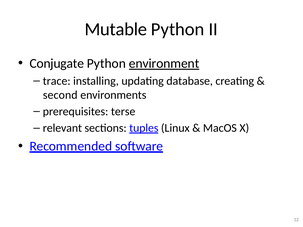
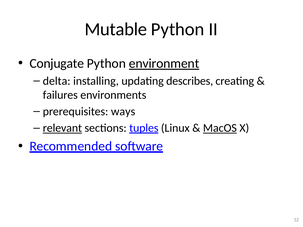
trace: trace -> delta
database: database -> describes
second: second -> failures
terse: terse -> ways
relevant underline: none -> present
MacOS underline: none -> present
